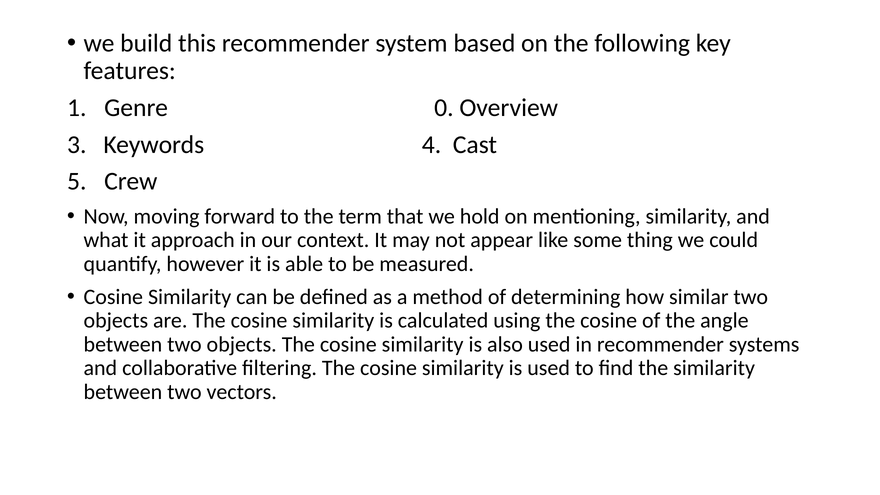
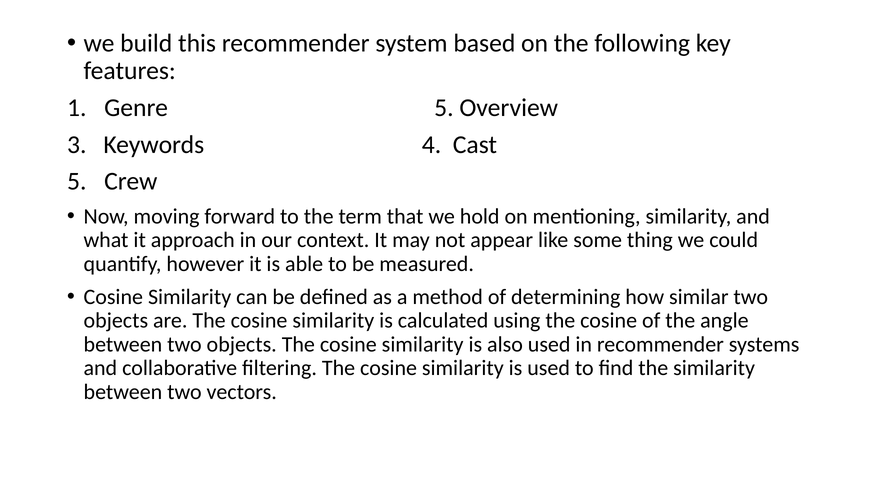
Genre 0: 0 -> 5
